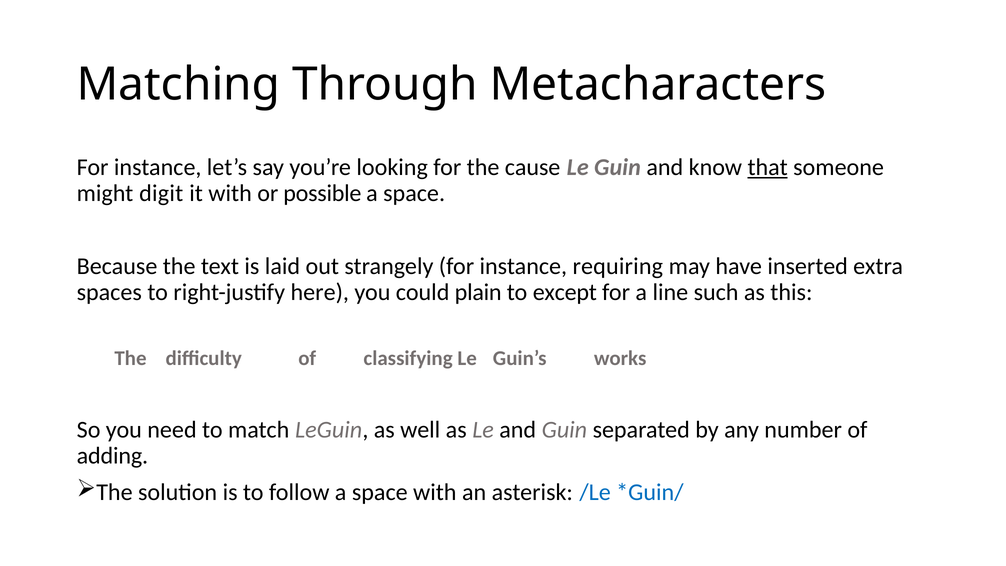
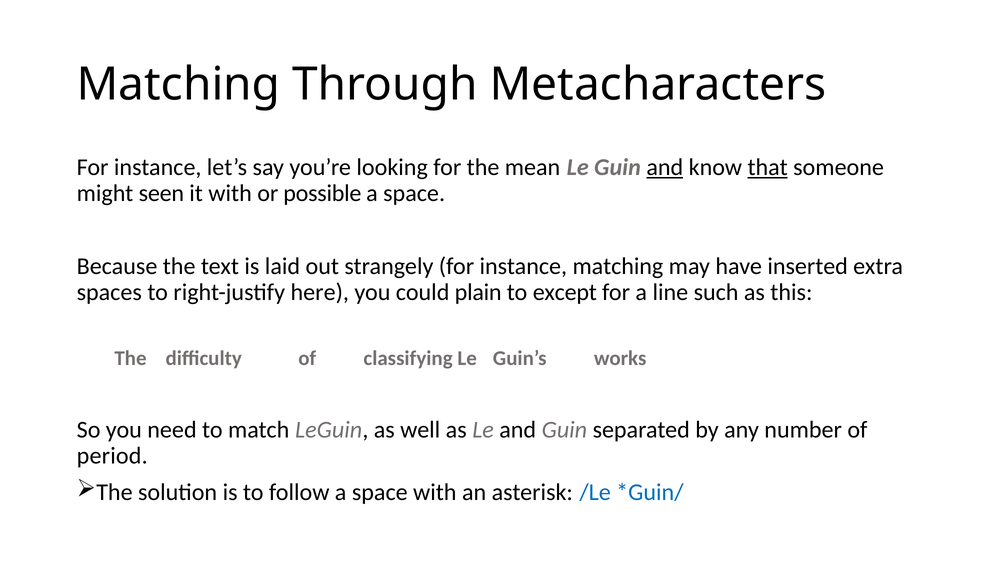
cause: cause -> mean
and at (665, 167) underline: none -> present
digit: digit -> seen
instance requiring: requiring -> matching
adding: adding -> period
